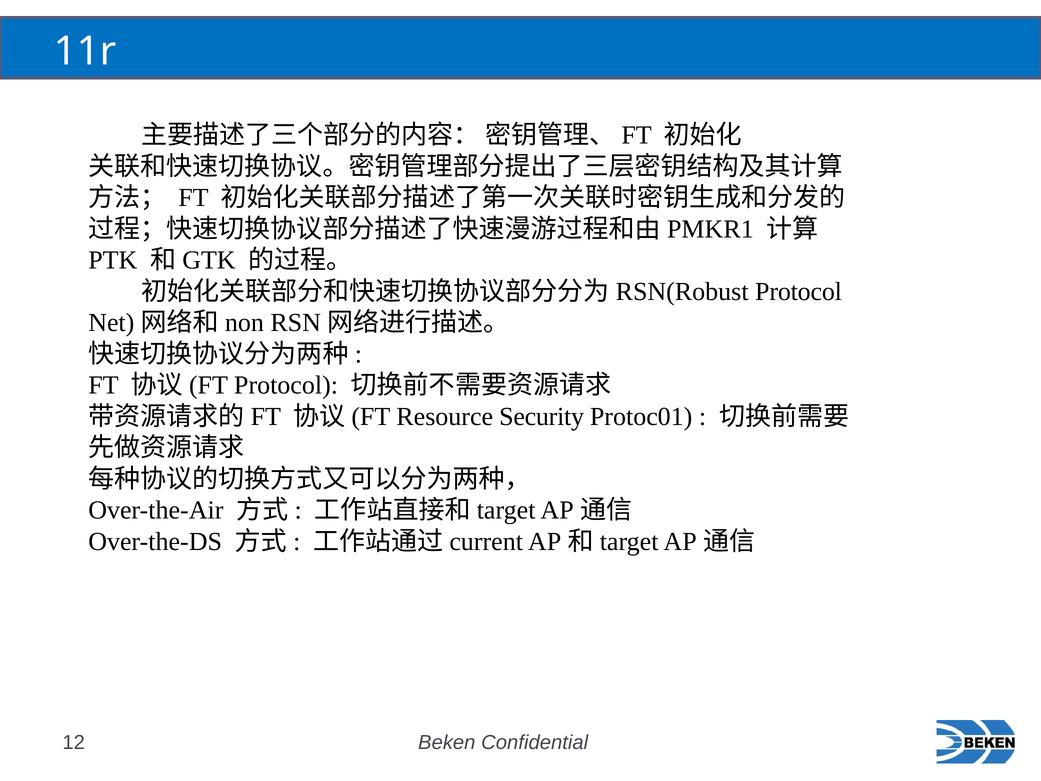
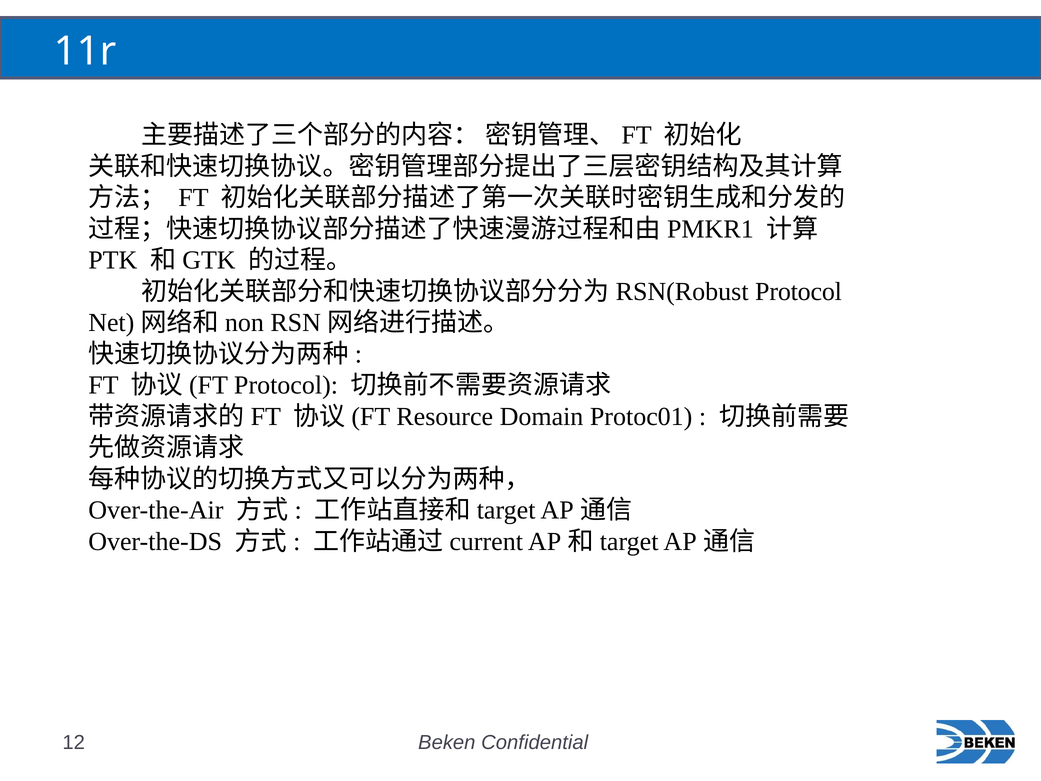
Security: Security -> Domain
